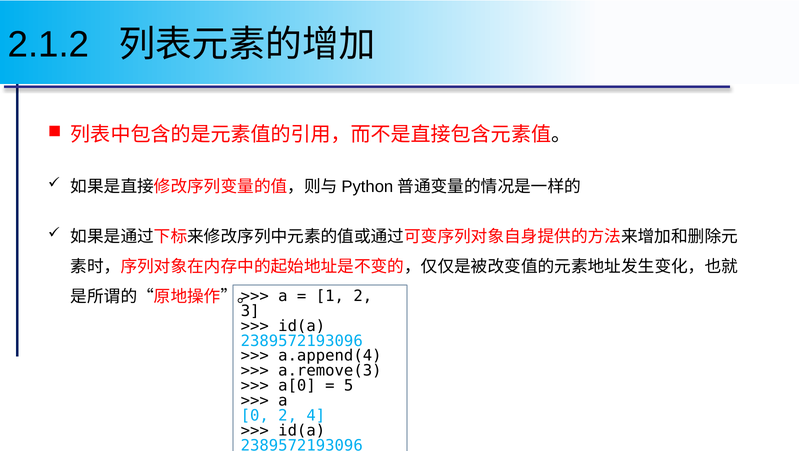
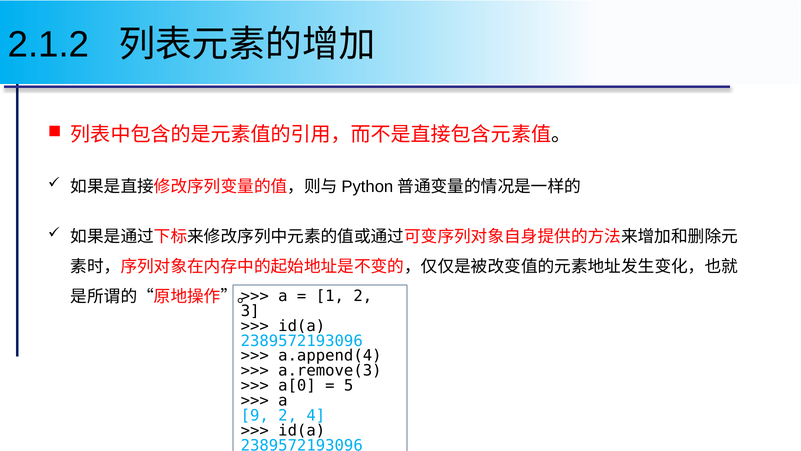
0: 0 -> 9
